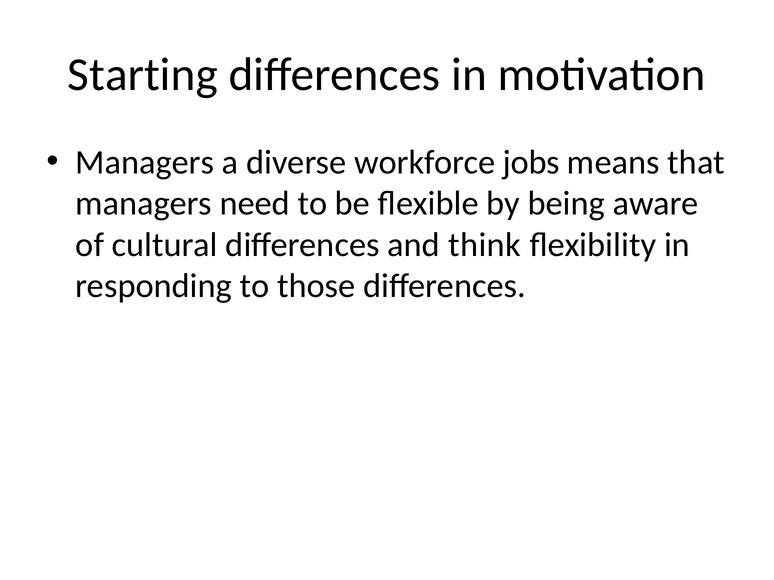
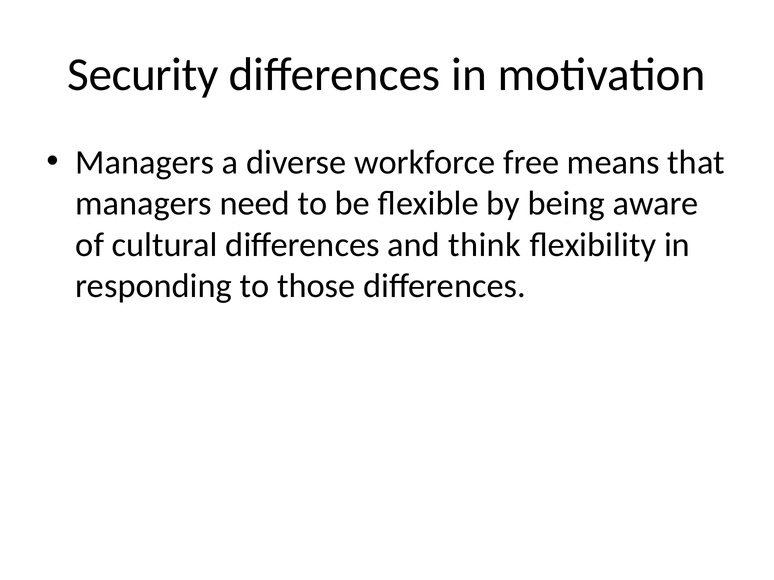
Starting: Starting -> Security
jobs: jobs -> free
